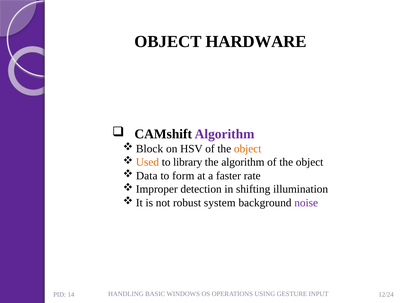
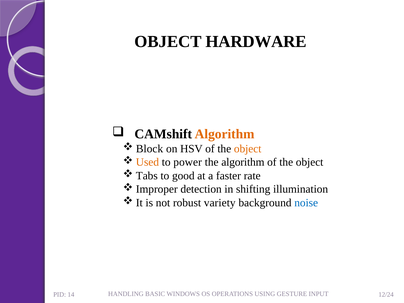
Algorithm at (225, 134) colour: purple -> orange
library: library -> power
Data: Data -> Tabs
form: form -> good
system: system -> variety
noise colour: purple -> blue
